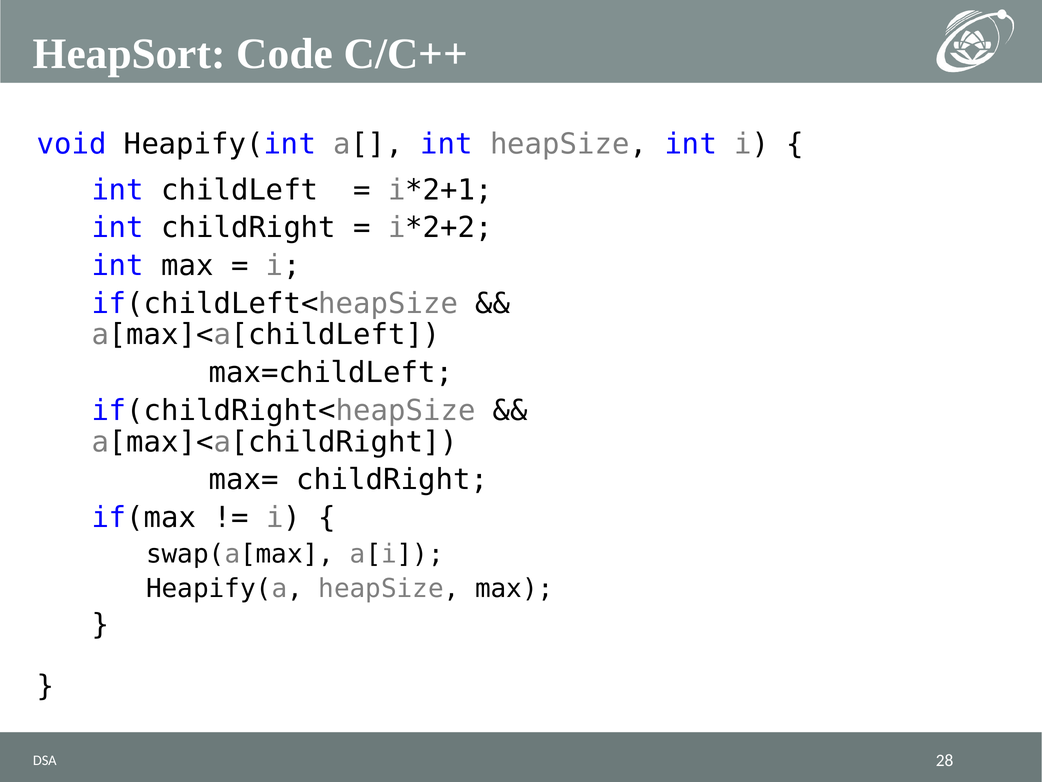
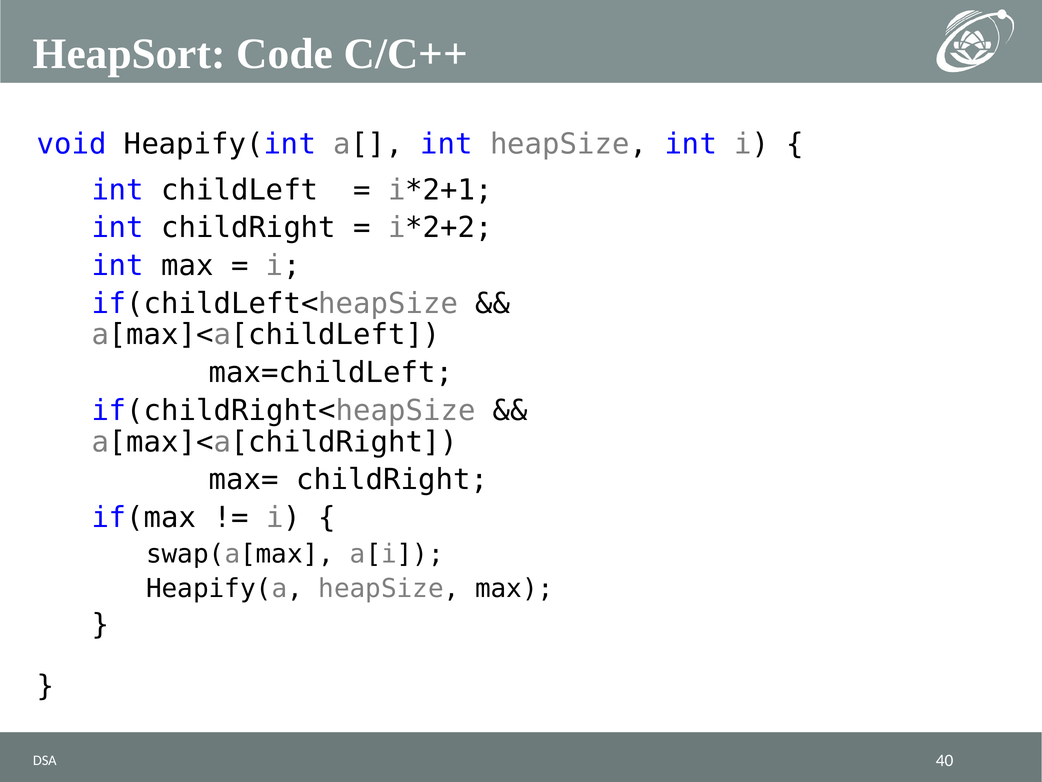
28: 28 -> 40
